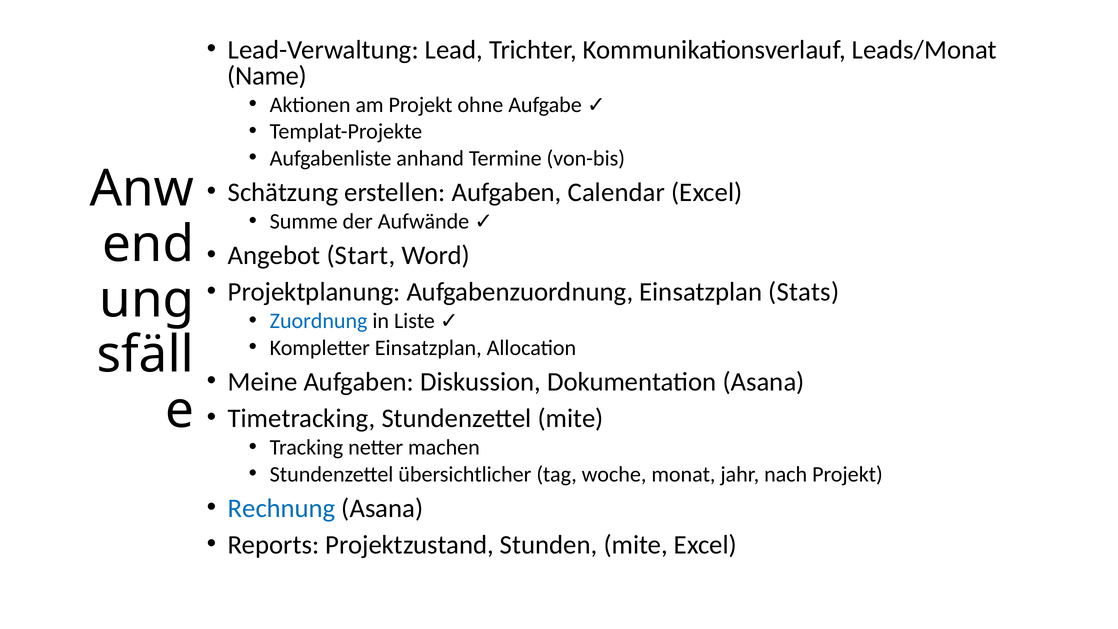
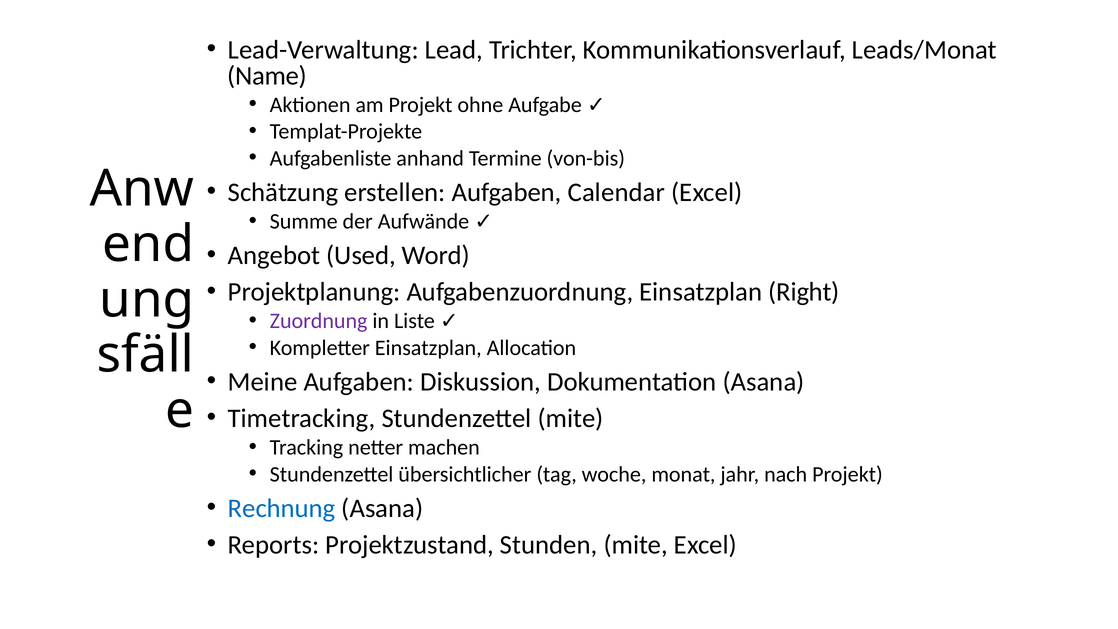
Start: Start -> Used
Stats: Stats -> Right
Zuordnung colour: blue -> purple
